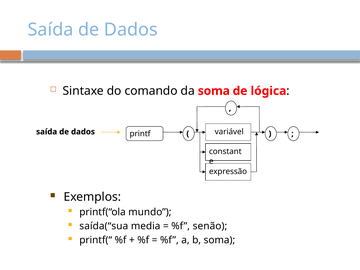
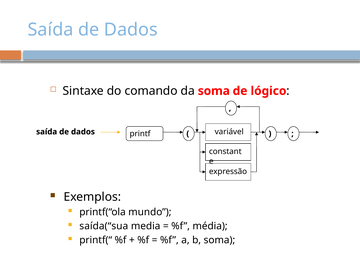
lógica: lógica -> lógico
senão: senão -> média
